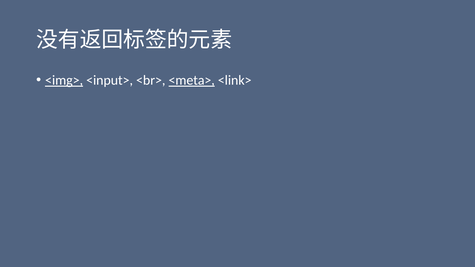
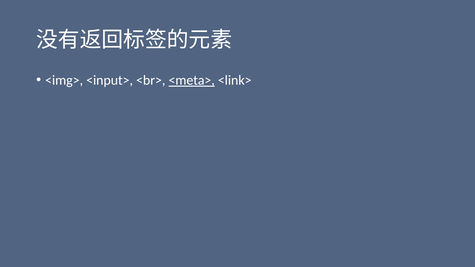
<img> underline: present -> none
